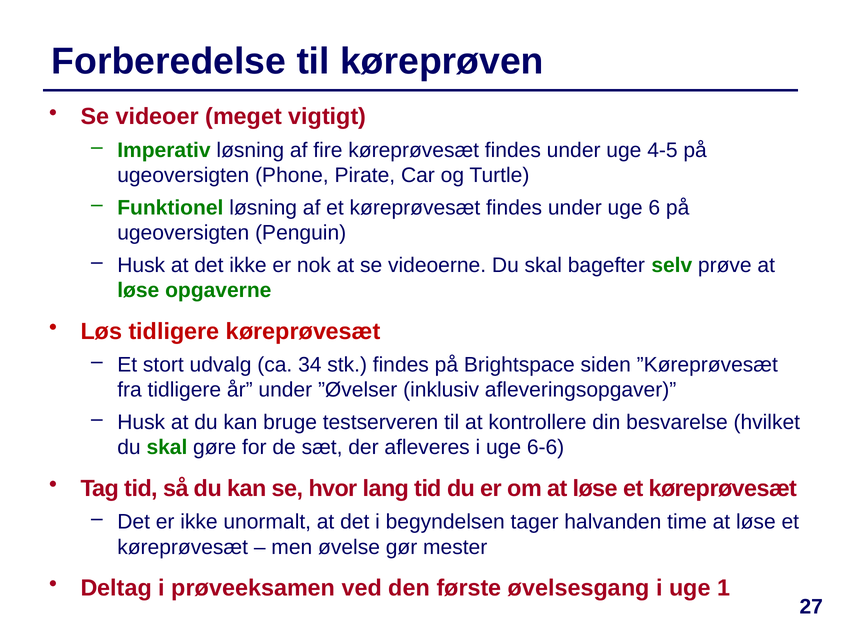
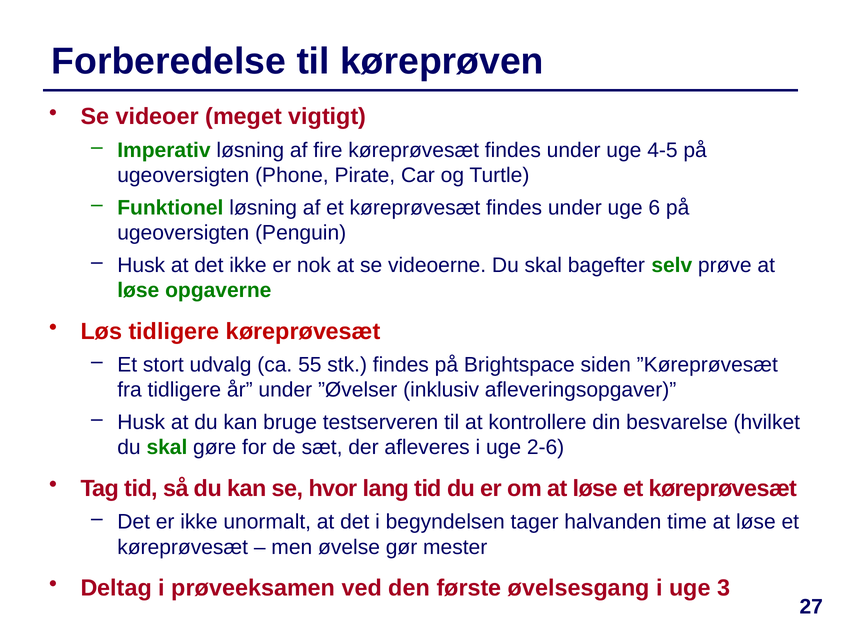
34: 34 -> 55
6-6: 6-6 -> 2-6
1: 1 -> 3
